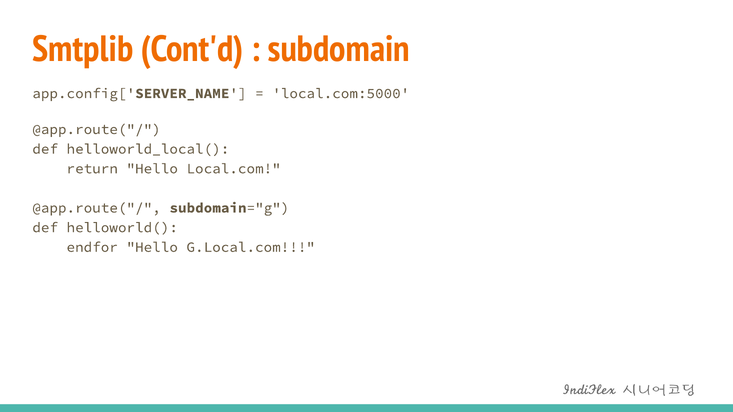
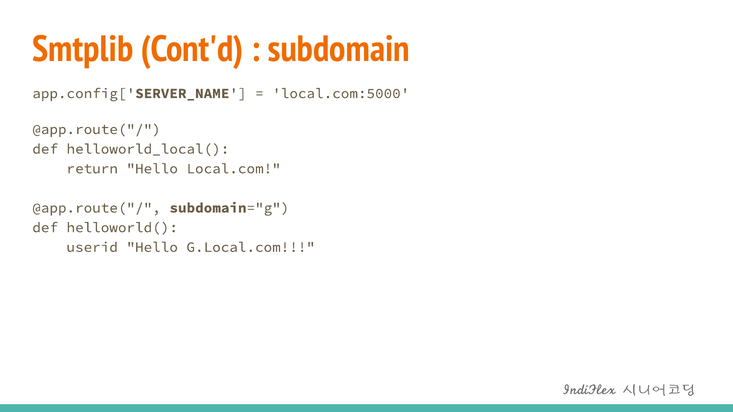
endfor: endfor -> userid
